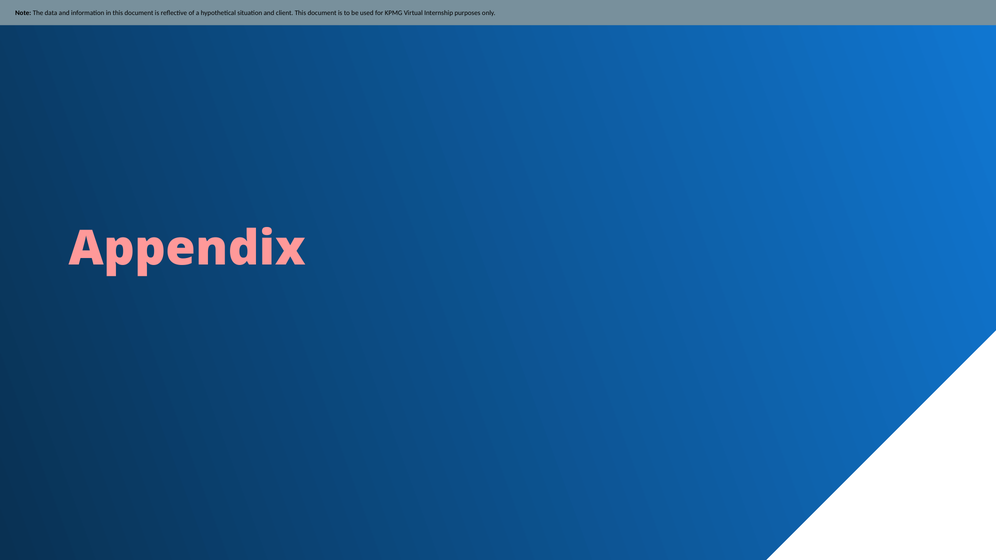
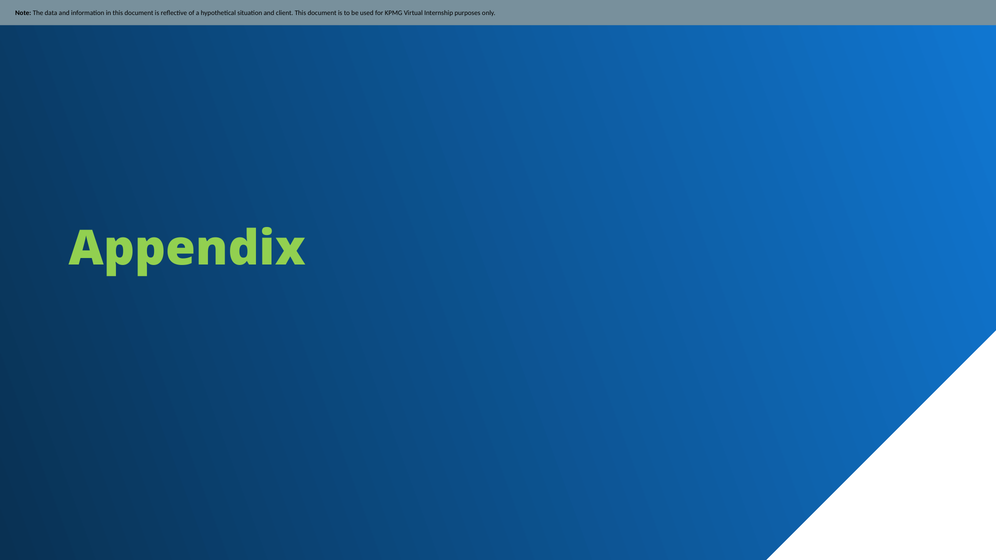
Appendix colour: pink -> light green
